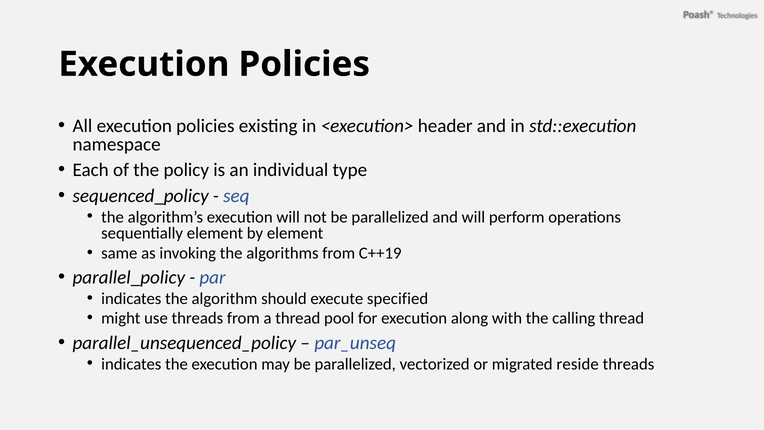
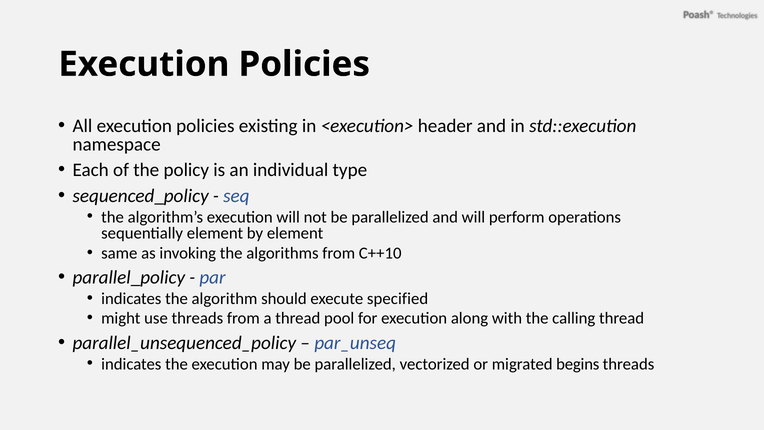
C++19: C++19 -> C++10
reside: reside -> begins
